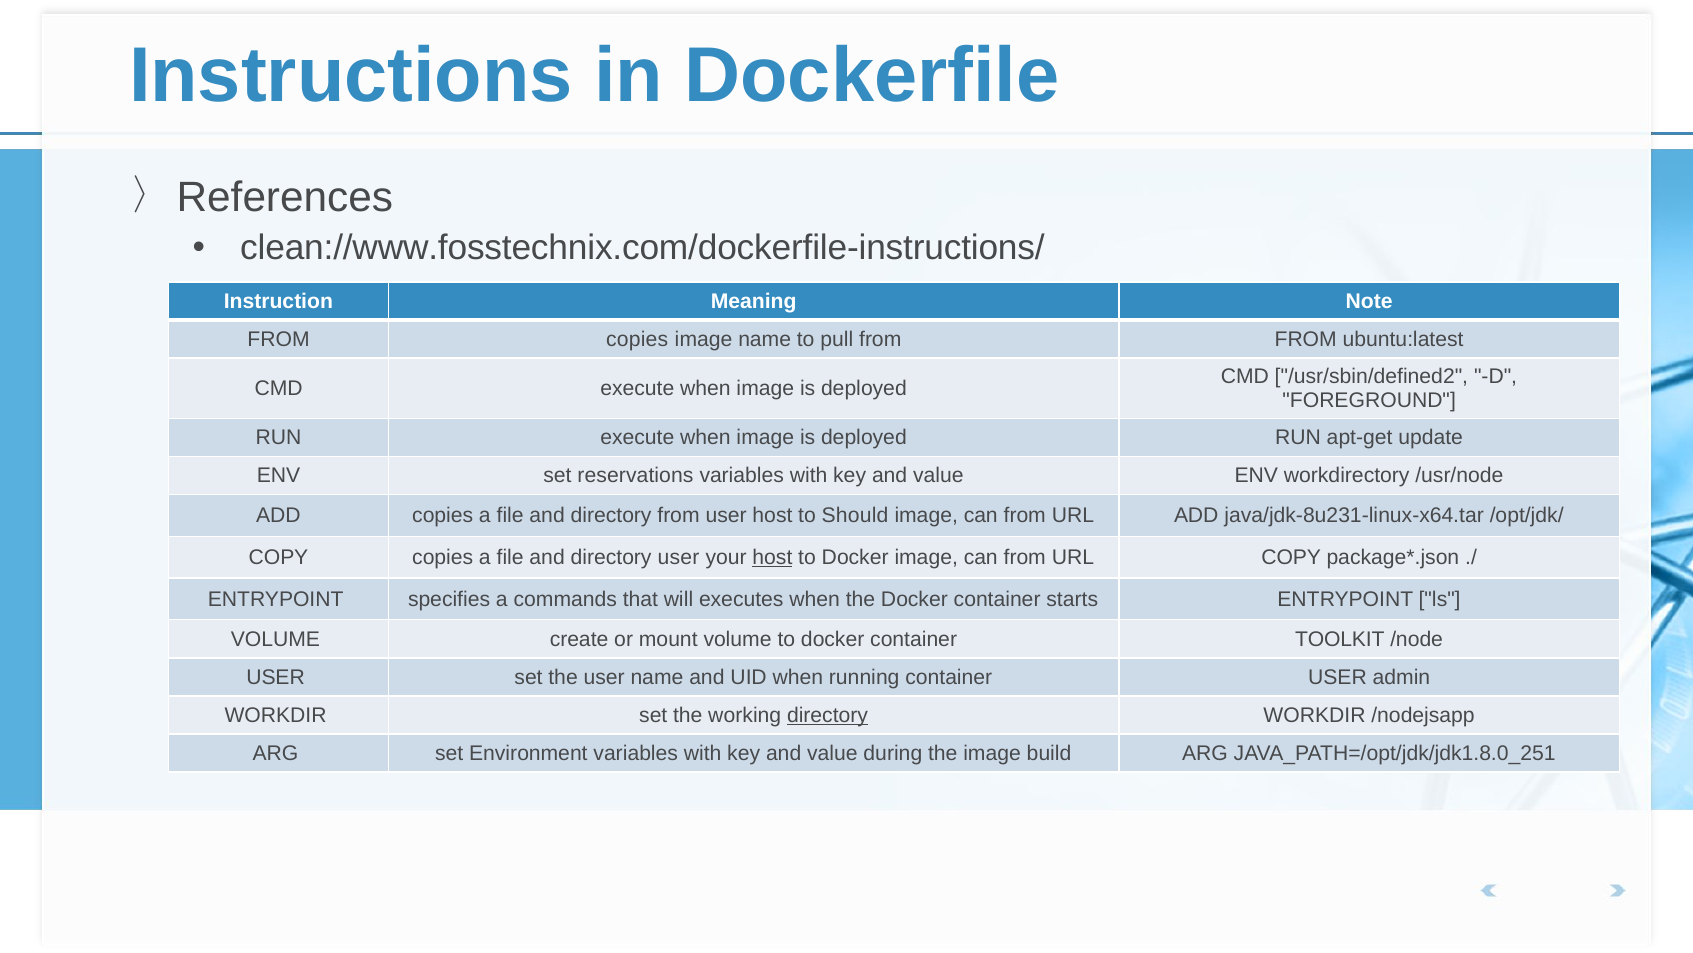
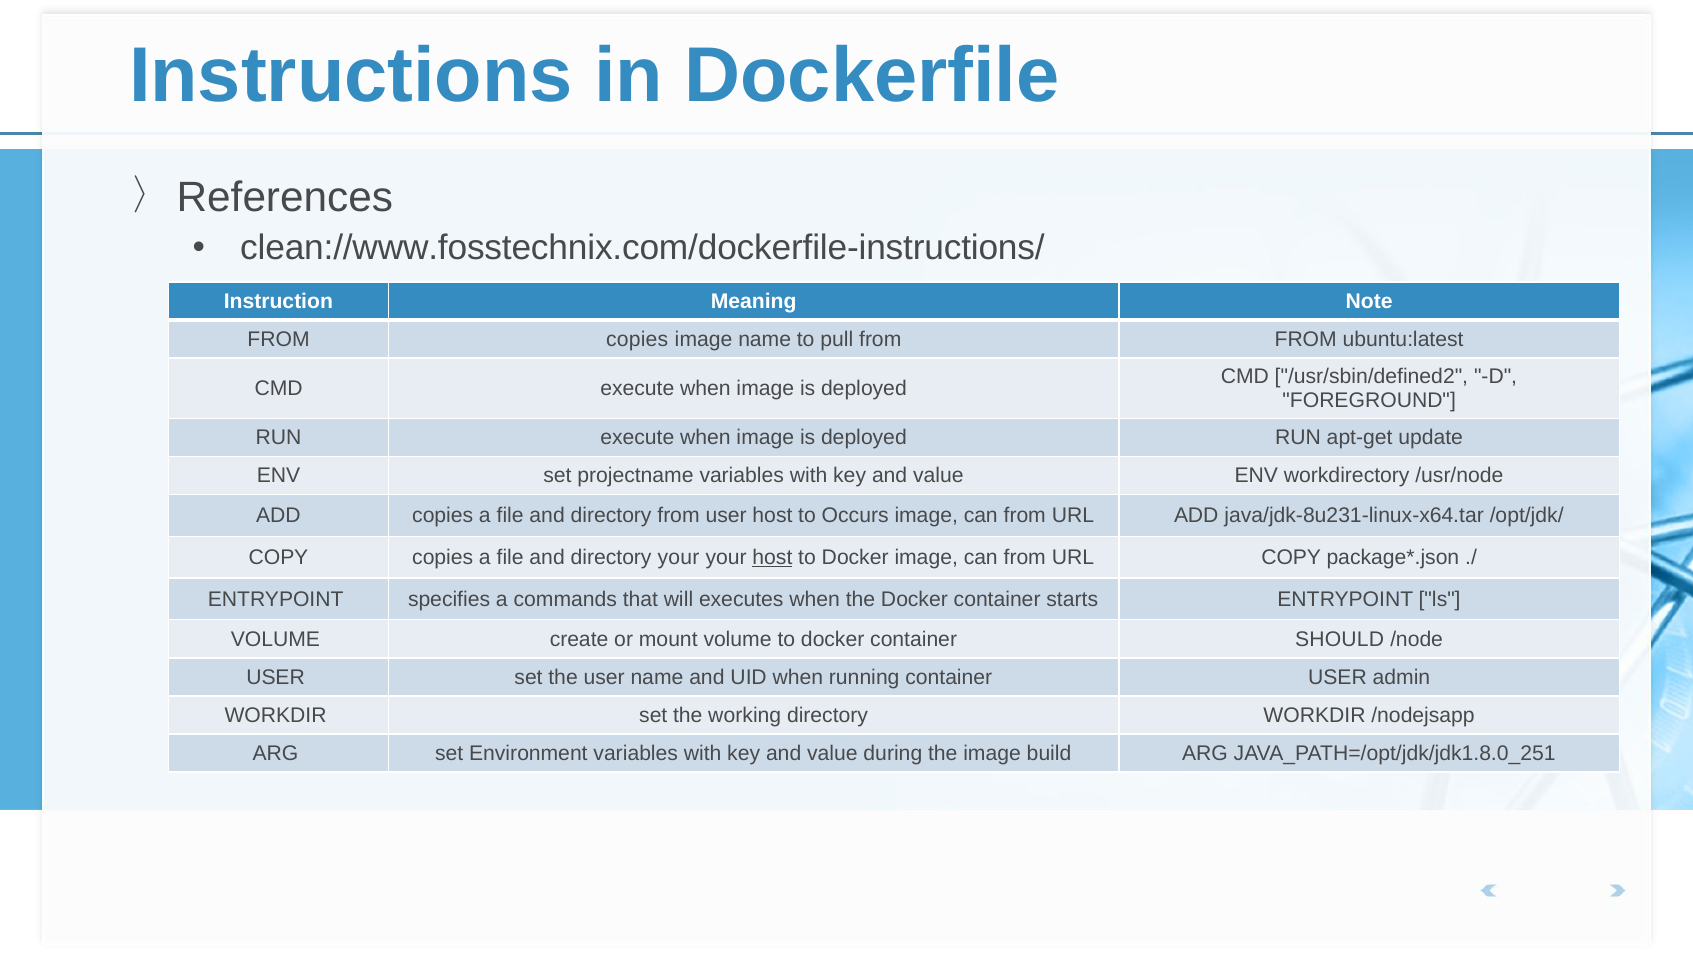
reservations: reservations -> projectname
Should: Should -> Occurs
directory user: user -> your
TOOLKIT: TOOLKIT -> SHOULD
directory at (827, 715) underline: present -> none
